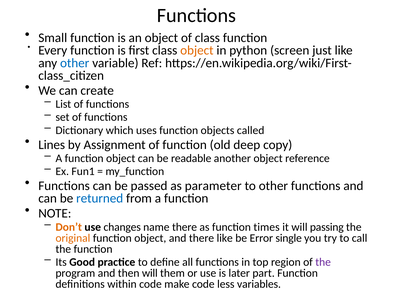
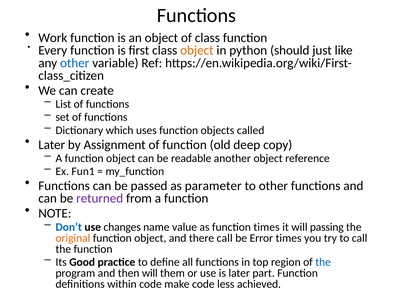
Small: Small -> Work
screen: screen -> should
Lines at (52, 145): Lines -> Later
returned colour: blue -> purple
Don’t colour: orange -> blue
name there: there -> value
there like: like -> call
Error single: single -> times
the at (323, 262) colour: purple -> blue
variables: variables -> achieved
